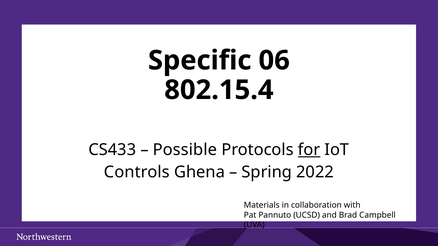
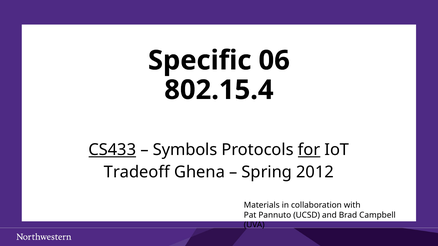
CS433 underline: none -> present
Possible: Possible -> Symbols
Controls: Controls -> Tradeoff
2022: 2022 -> 2012
